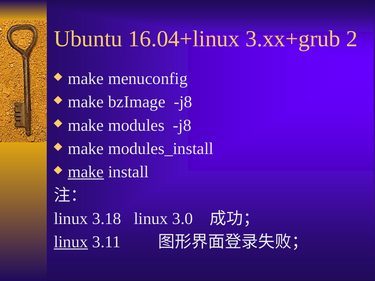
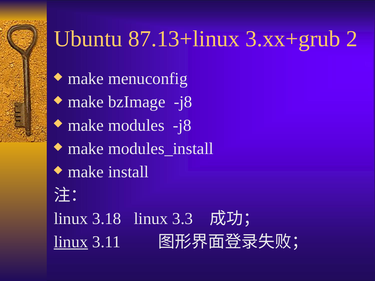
16.04+linux: 16.04+linux -> 87.13+linux
make at (86, 172) underline: present -> none
3.0: 3.0 -> 3.3
